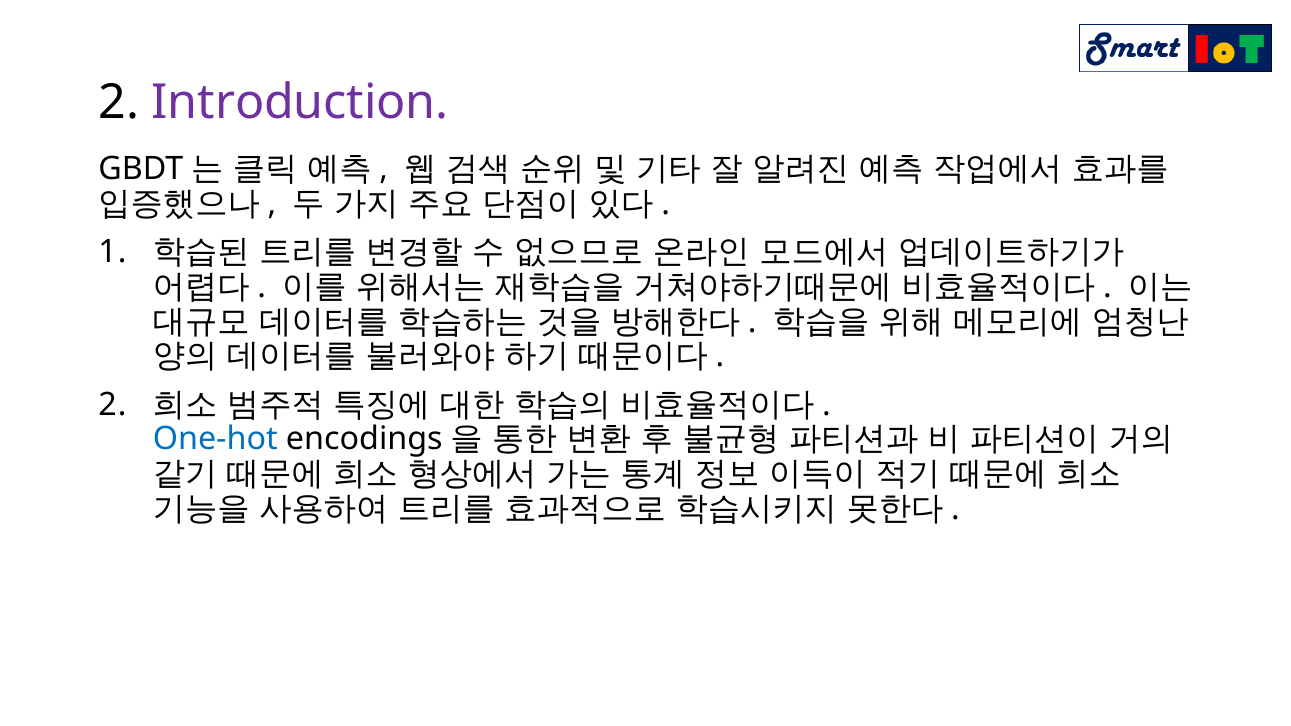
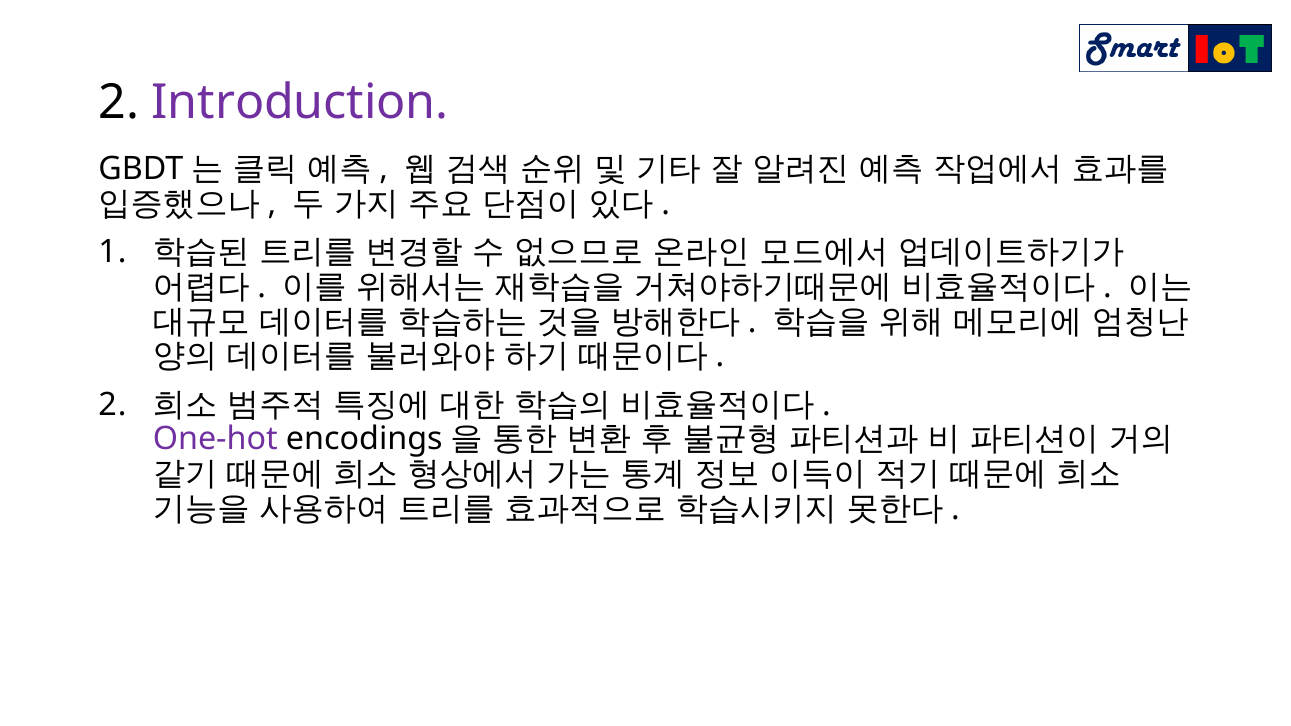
One-hot colour: blue -> purple
